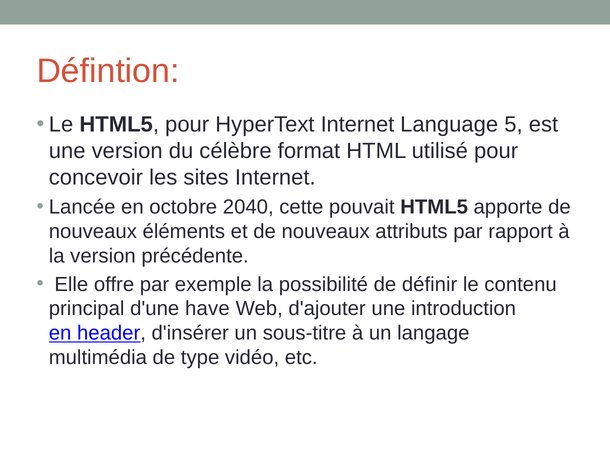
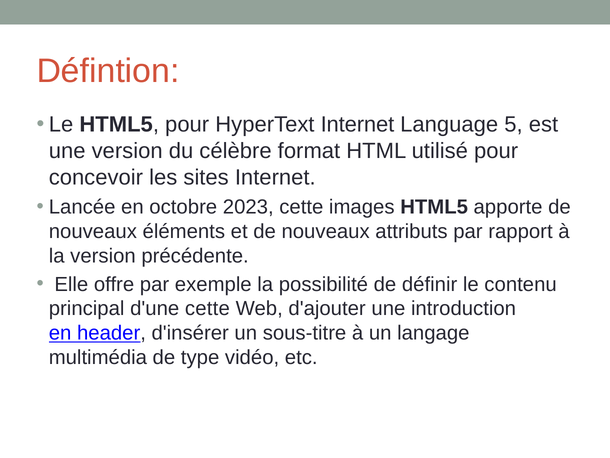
2040: 2040 -> 2023
pouvait: pouvait -> images
d'une have: have -> cette
